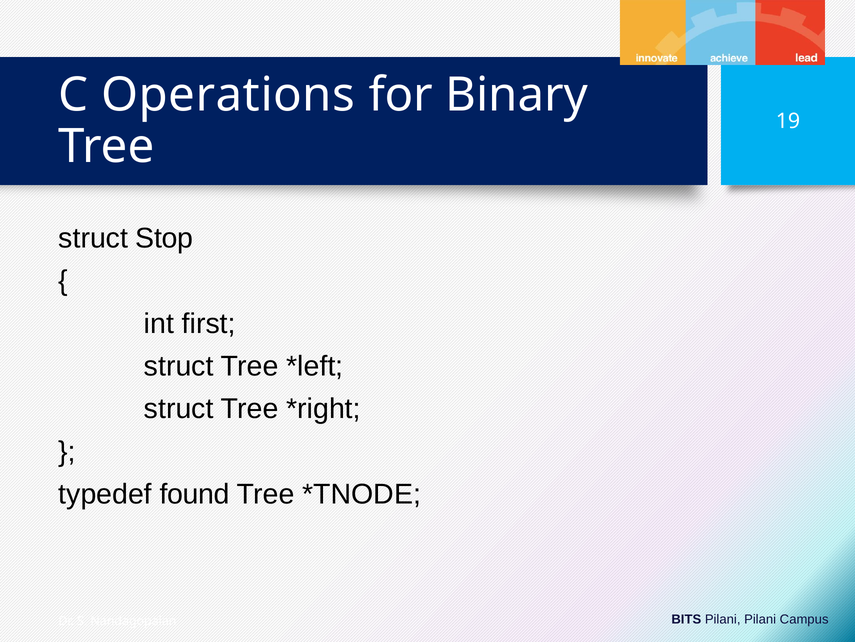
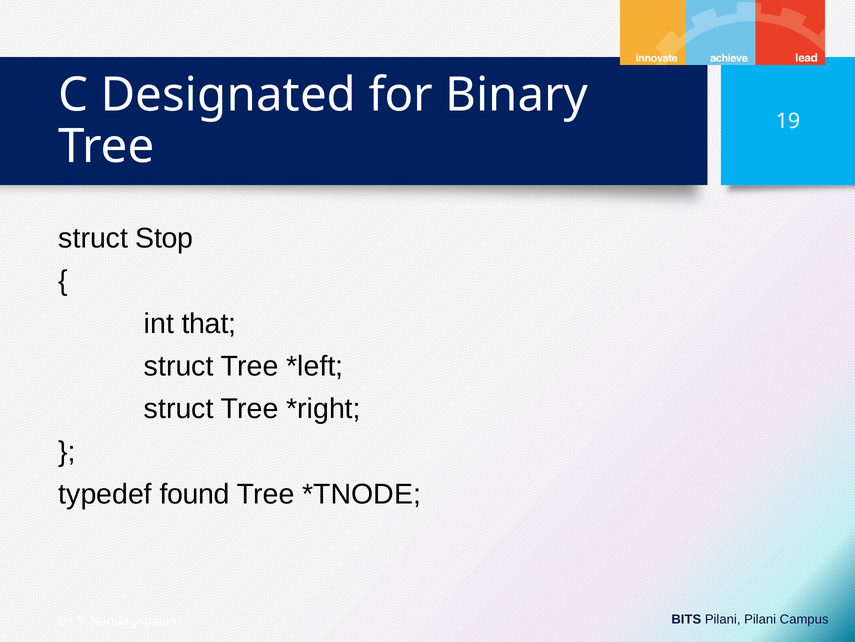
Operations: Operations -> Designated
first: first -> that
